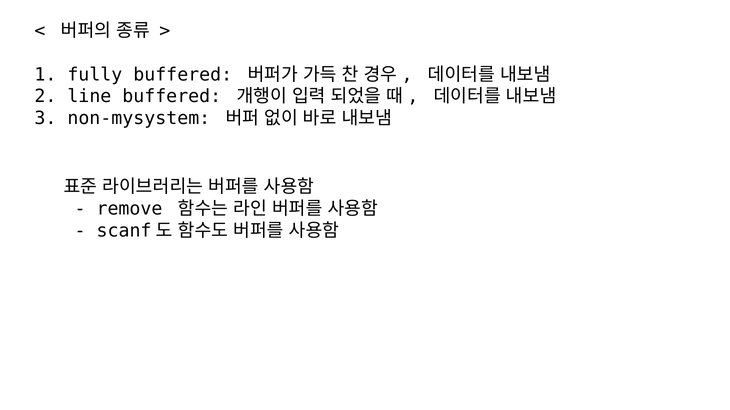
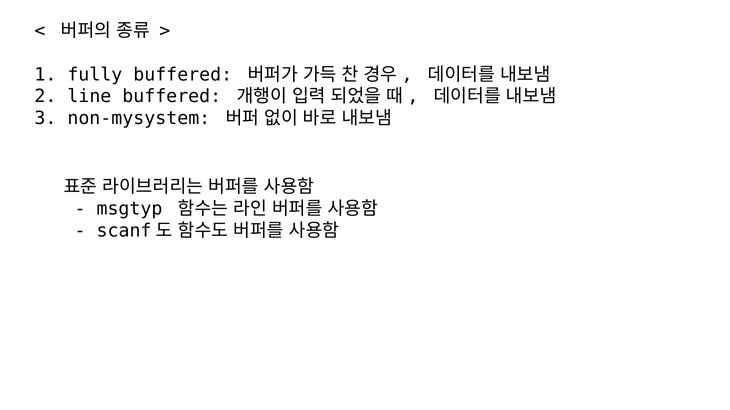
remove: remove -> msgtyp
